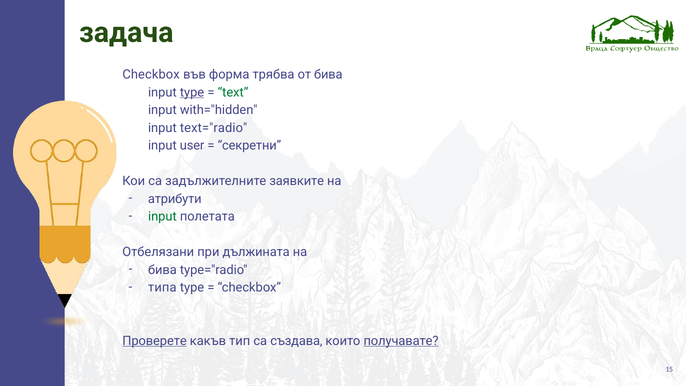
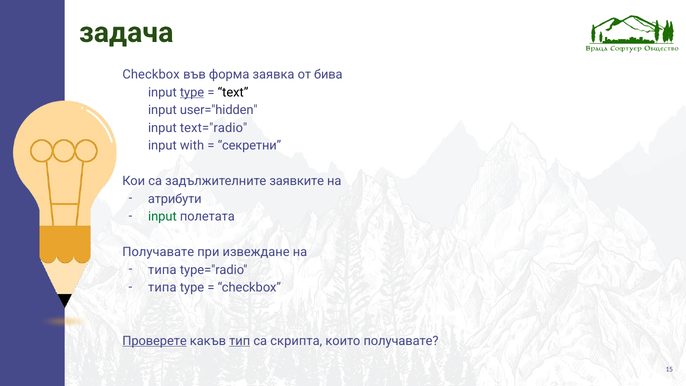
трябва: трябва -> заявка
text colour: green -> black
with="hidden: with="hidden -> user="hidden
user: user -> with
Отбелязани at (158, 252): Отбелязани -> Получавате
дължината: дължината -> извеждане
бива at (162, 270): бива -> типа
тип underline: none -> present
създава: създава -> скрипта
получавате at (401, 341) underline: present -> none
